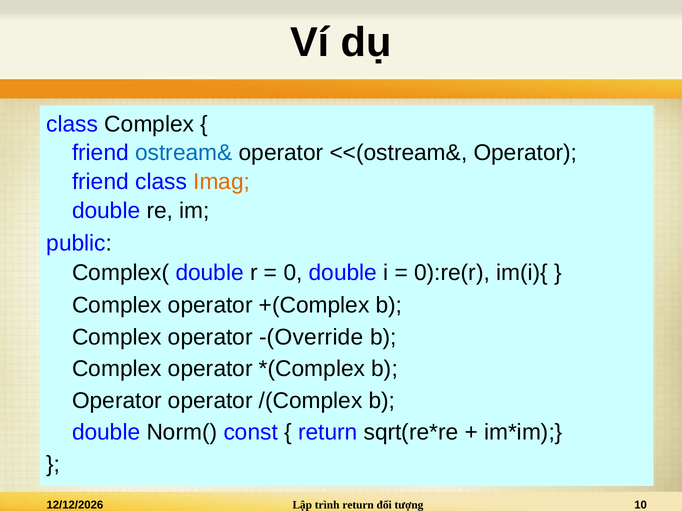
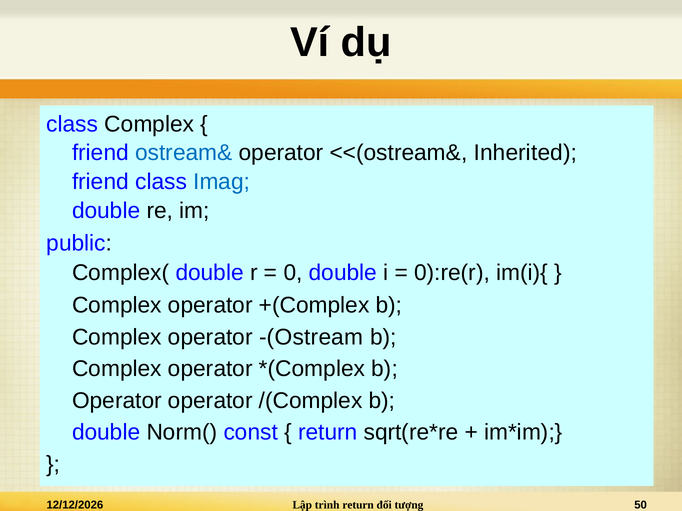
<<(ostream& Operator: Operator -> Inherited
Imag colour: orange -> blue
-(Override: -(Override -> -(Ostream
10: 10 -> 50
